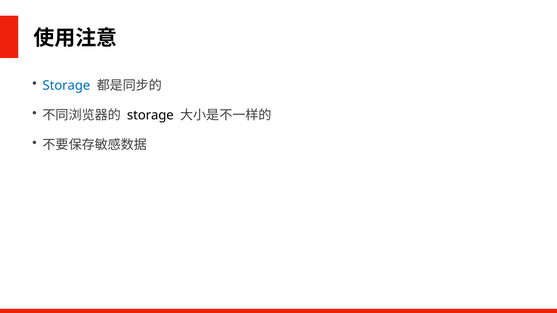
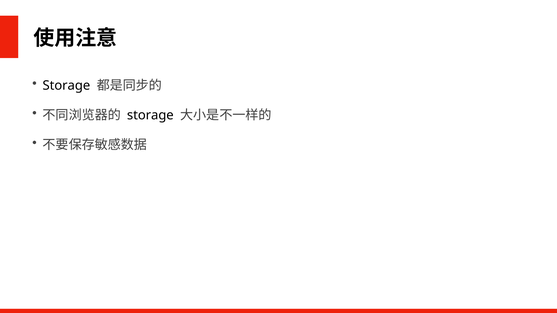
Storage at (66, 86) colour: blue -> black
